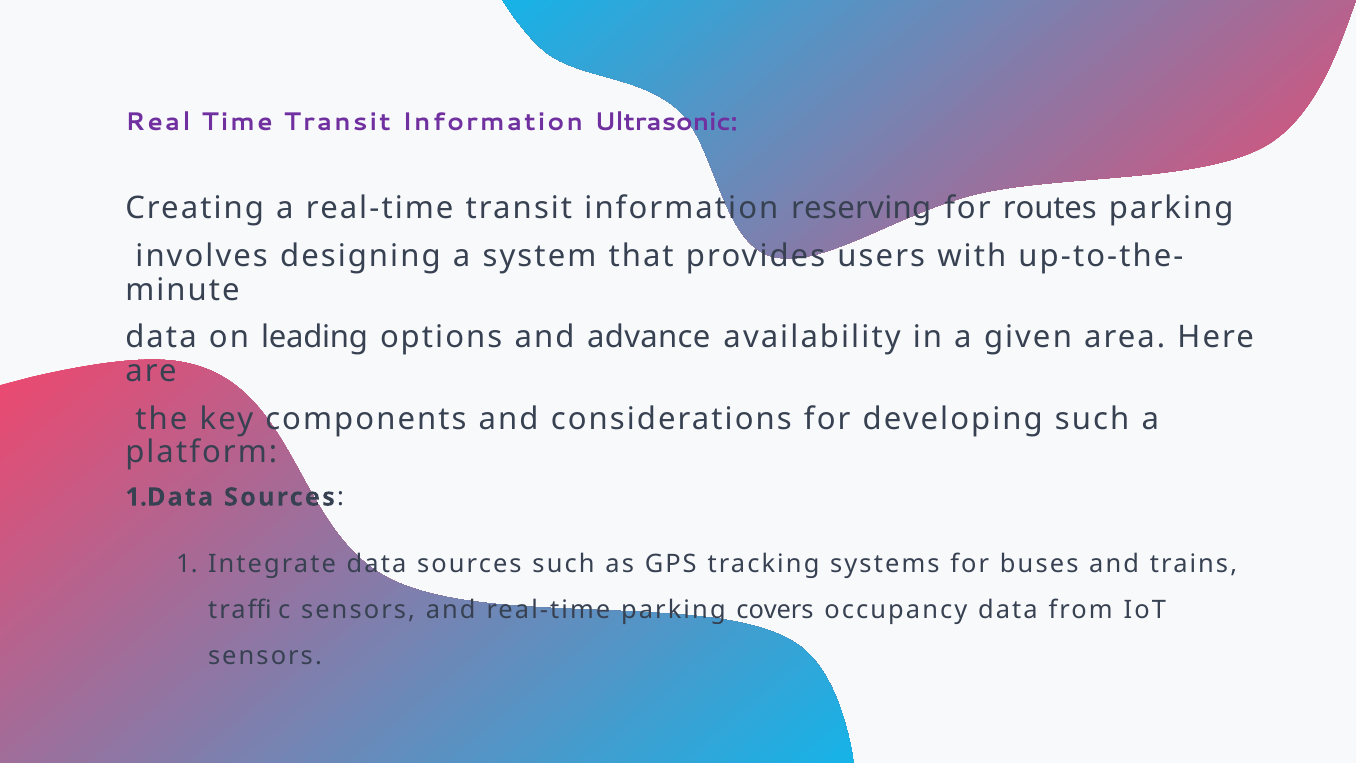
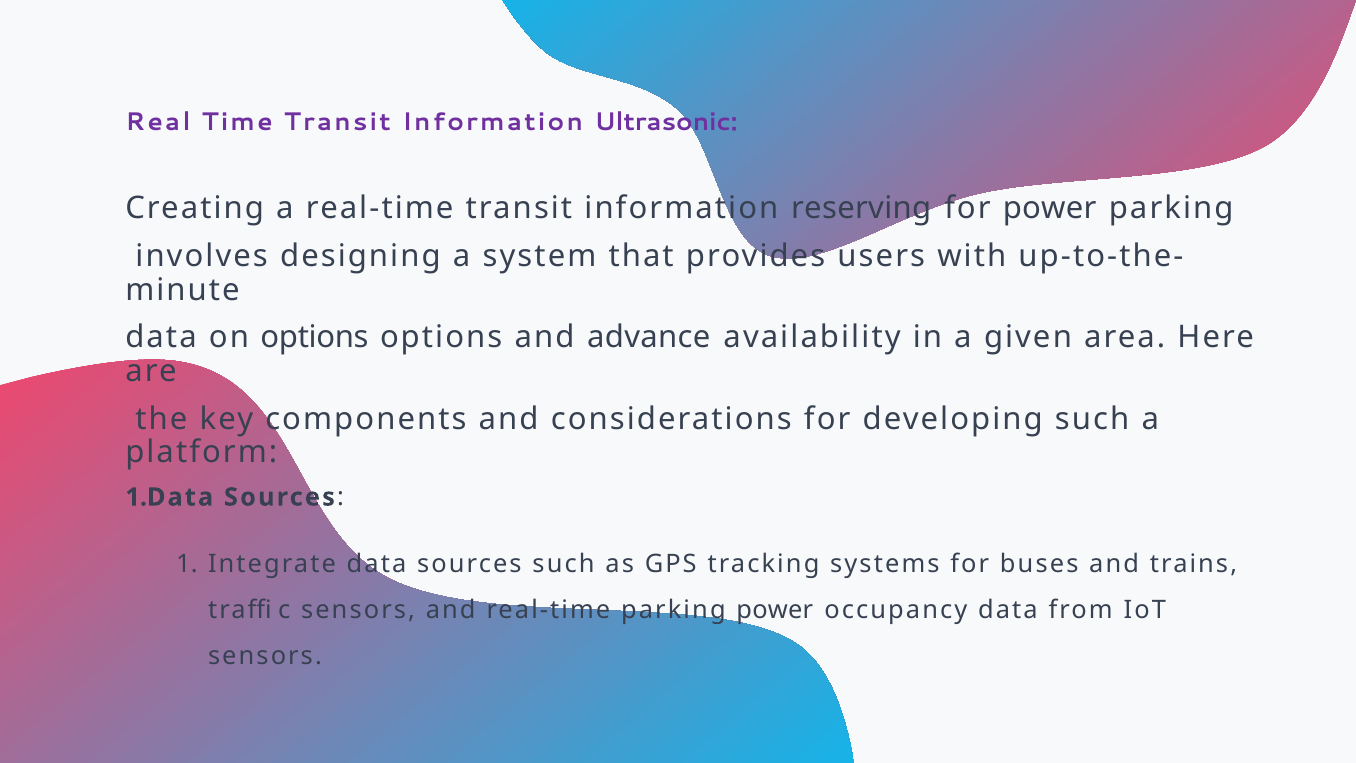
for routes: routes -> power
on leading: leading -> options
parking covers: covers -> power
